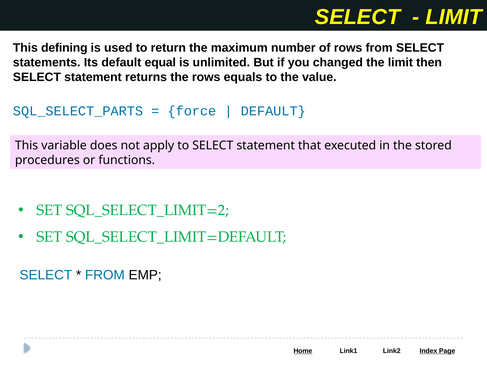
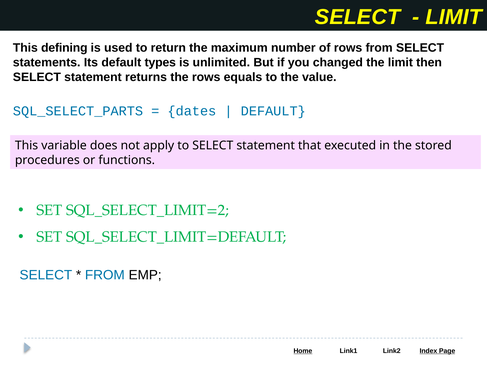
equal: equal -> types
force: force -> dates
